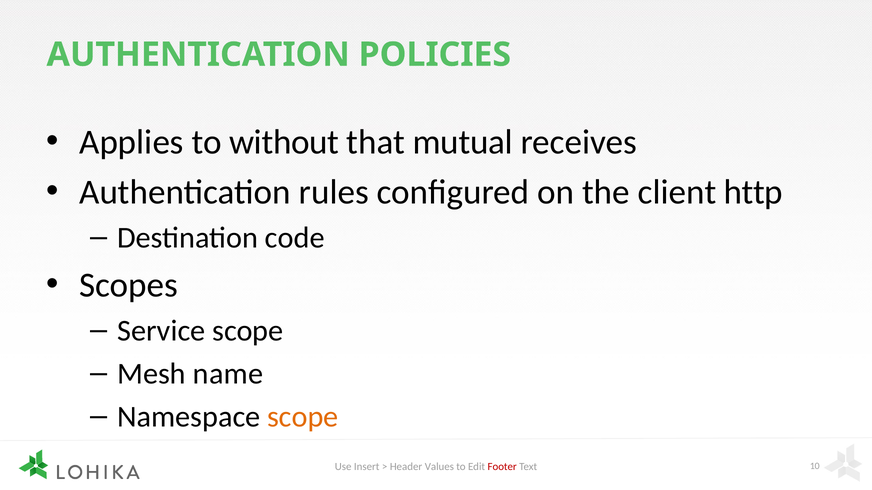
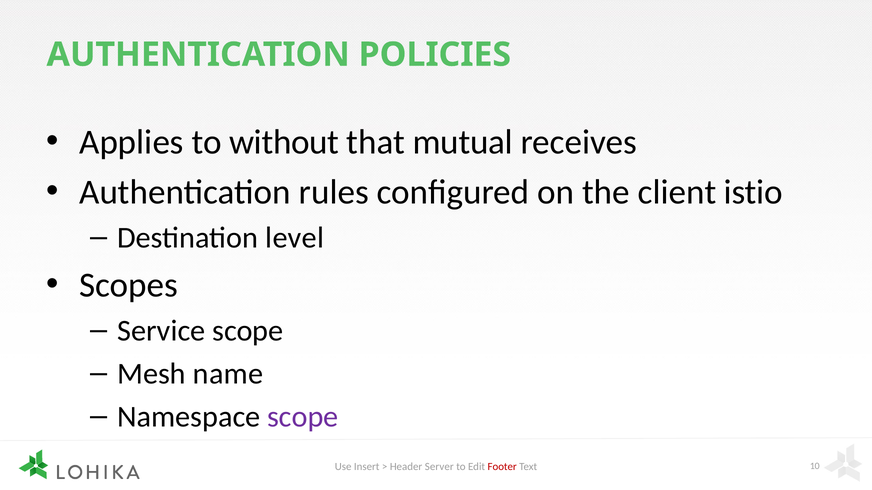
http: http -> istio
code: code -> level
scope at (303, 417) colour: orange -> purple
Values: Values -> Server
